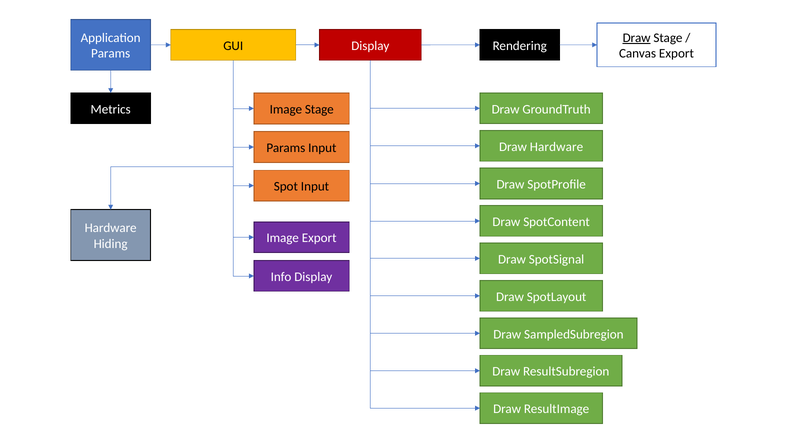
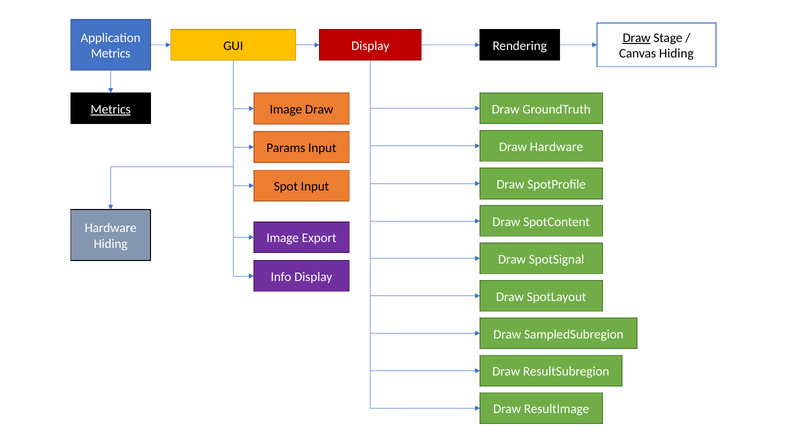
Params at (111, 54): Params -> Metrics
Canvas Export: Export -> Hiding
Metrics at (111, 109) underline: none -> present
Image Stage: Stage -> Draw
